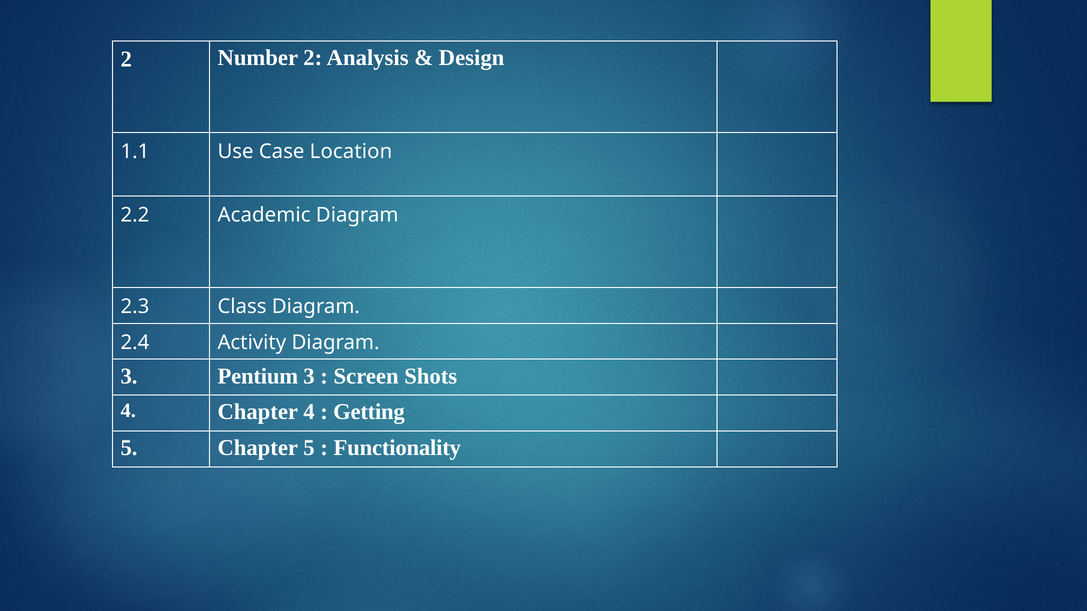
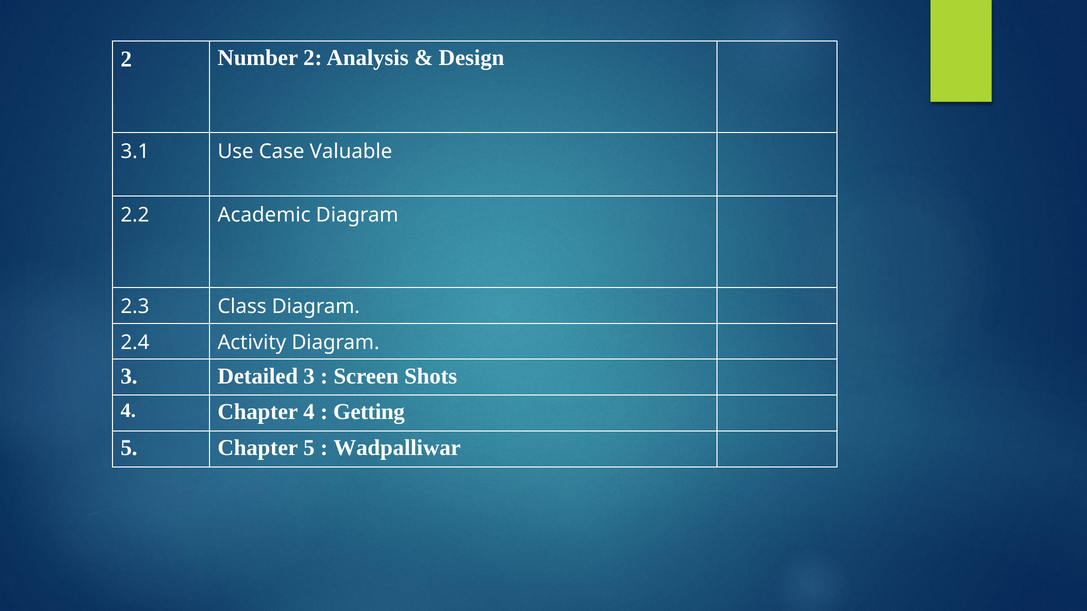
1.1: 1.1 -> 3.1
Location: Location -> Valuable
Pentium: Pentium -> Detailed
Functionality: Functionality -> Wadpalliwar
